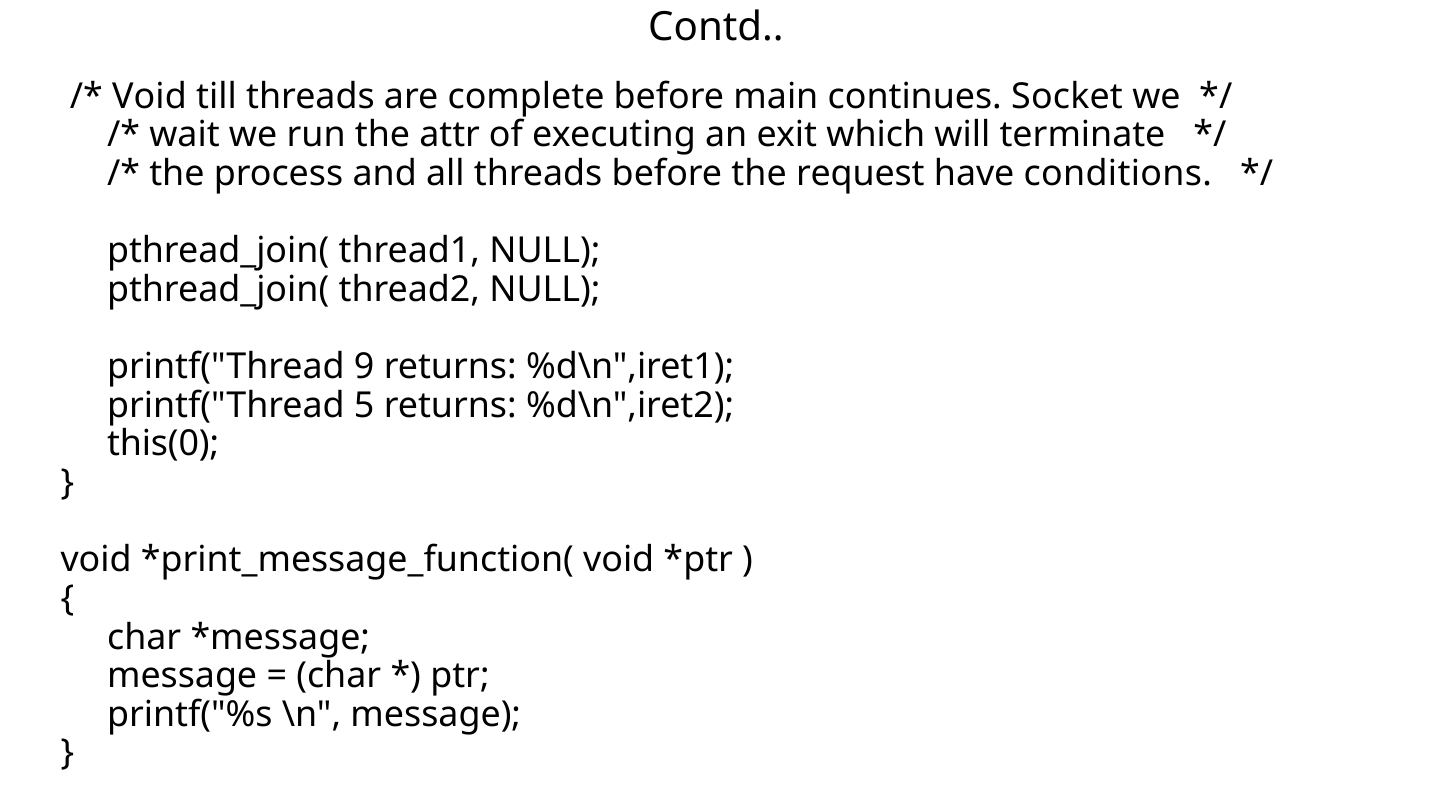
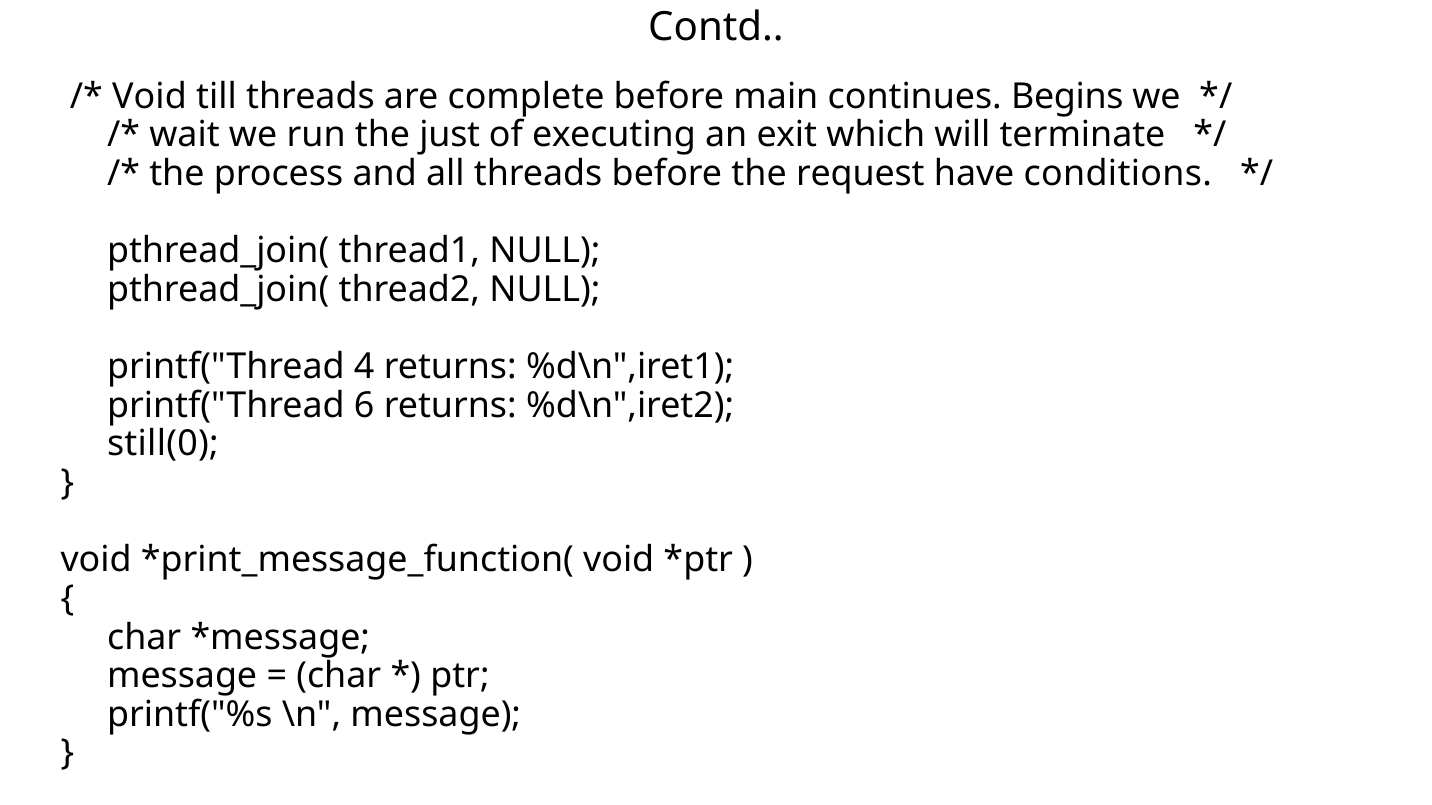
Socket: Socket -> Begins
attr: attr -> just
9: 9 -> 4
5: 5 -> 6
this(0: this(0 -> still(0
